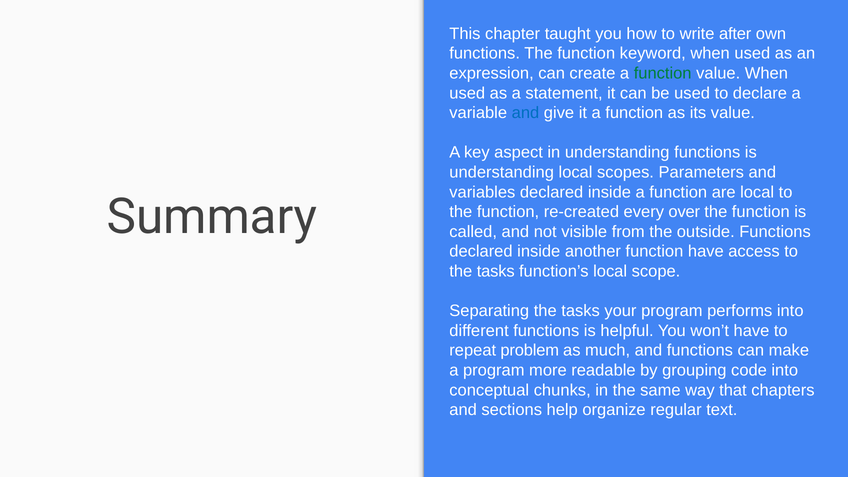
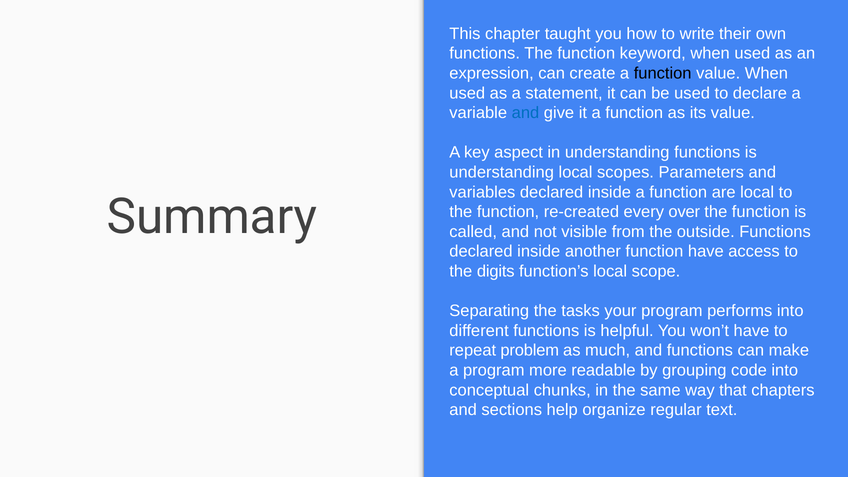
after: after -> their
function at (663, 73) colour: green -> black
tasks at (496, 271): tasks -> digits
